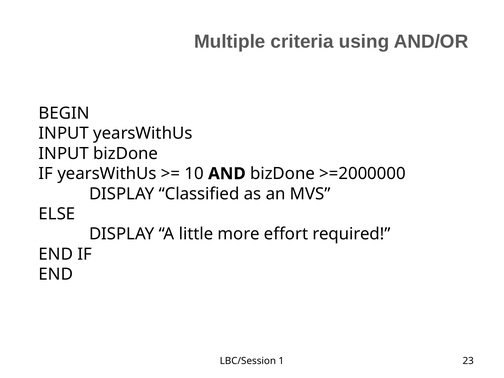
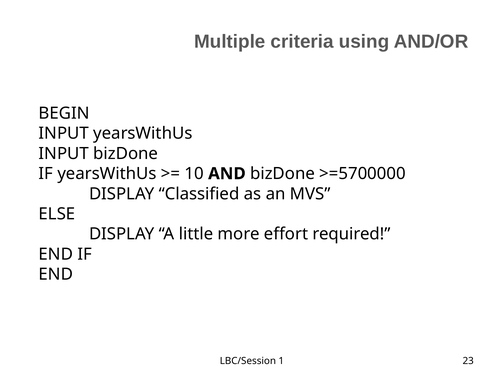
>=2000000: >=2000000 -> >=5700000
